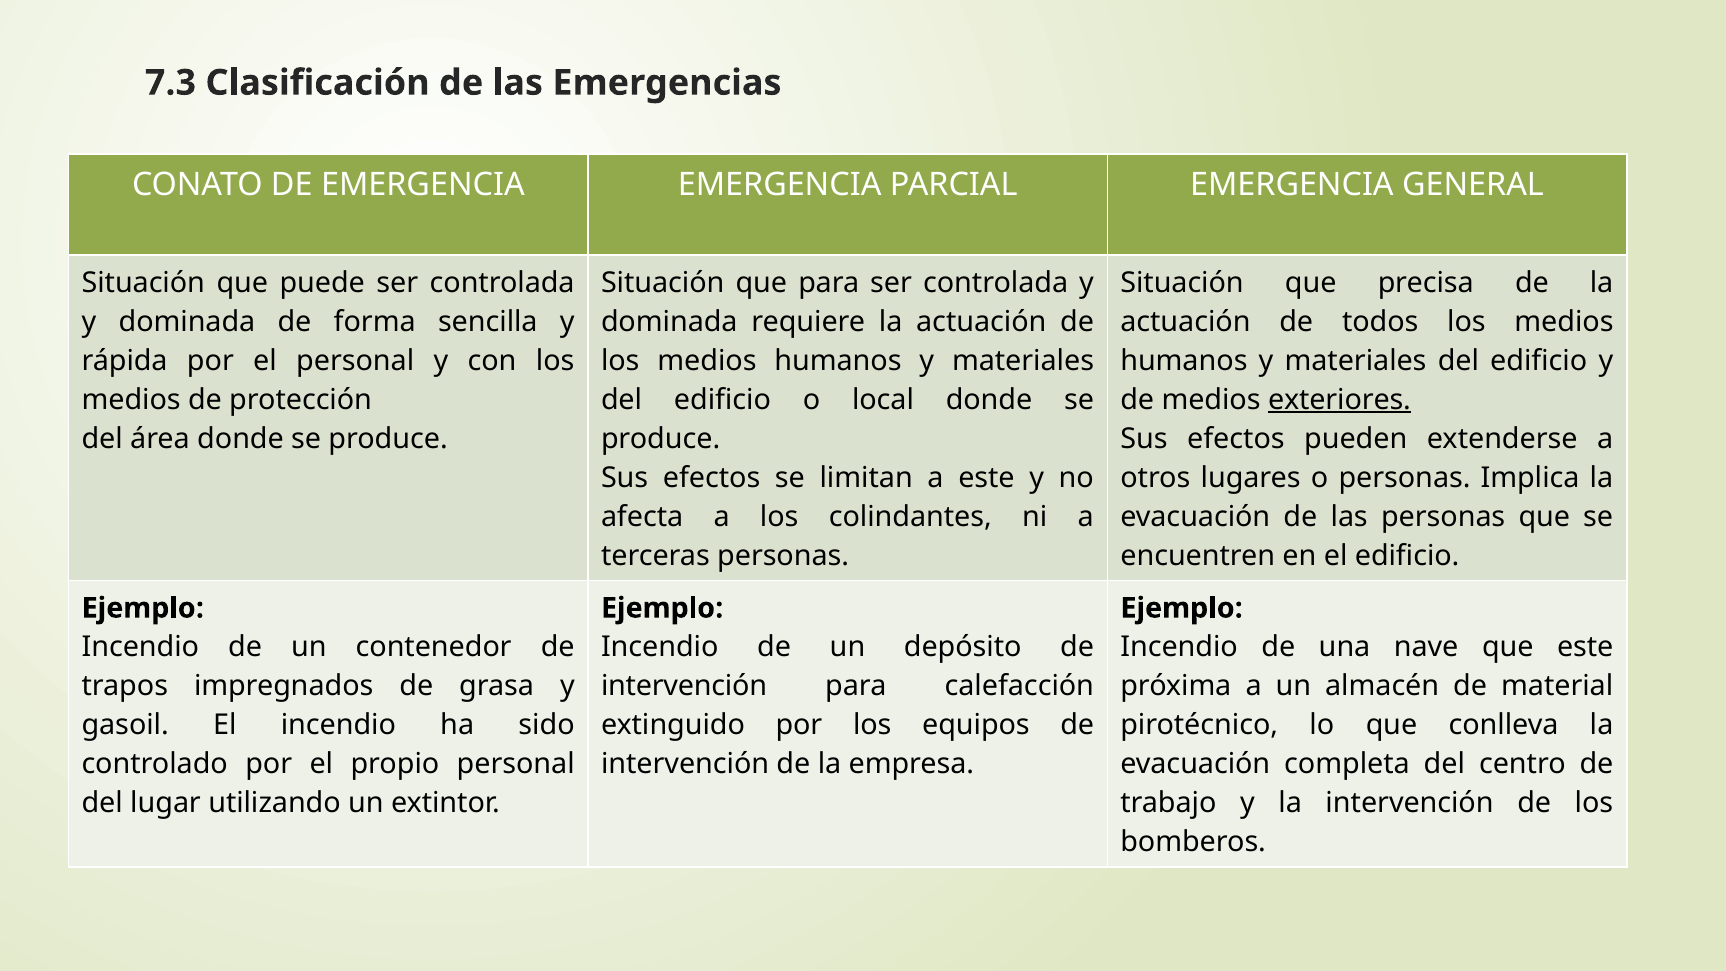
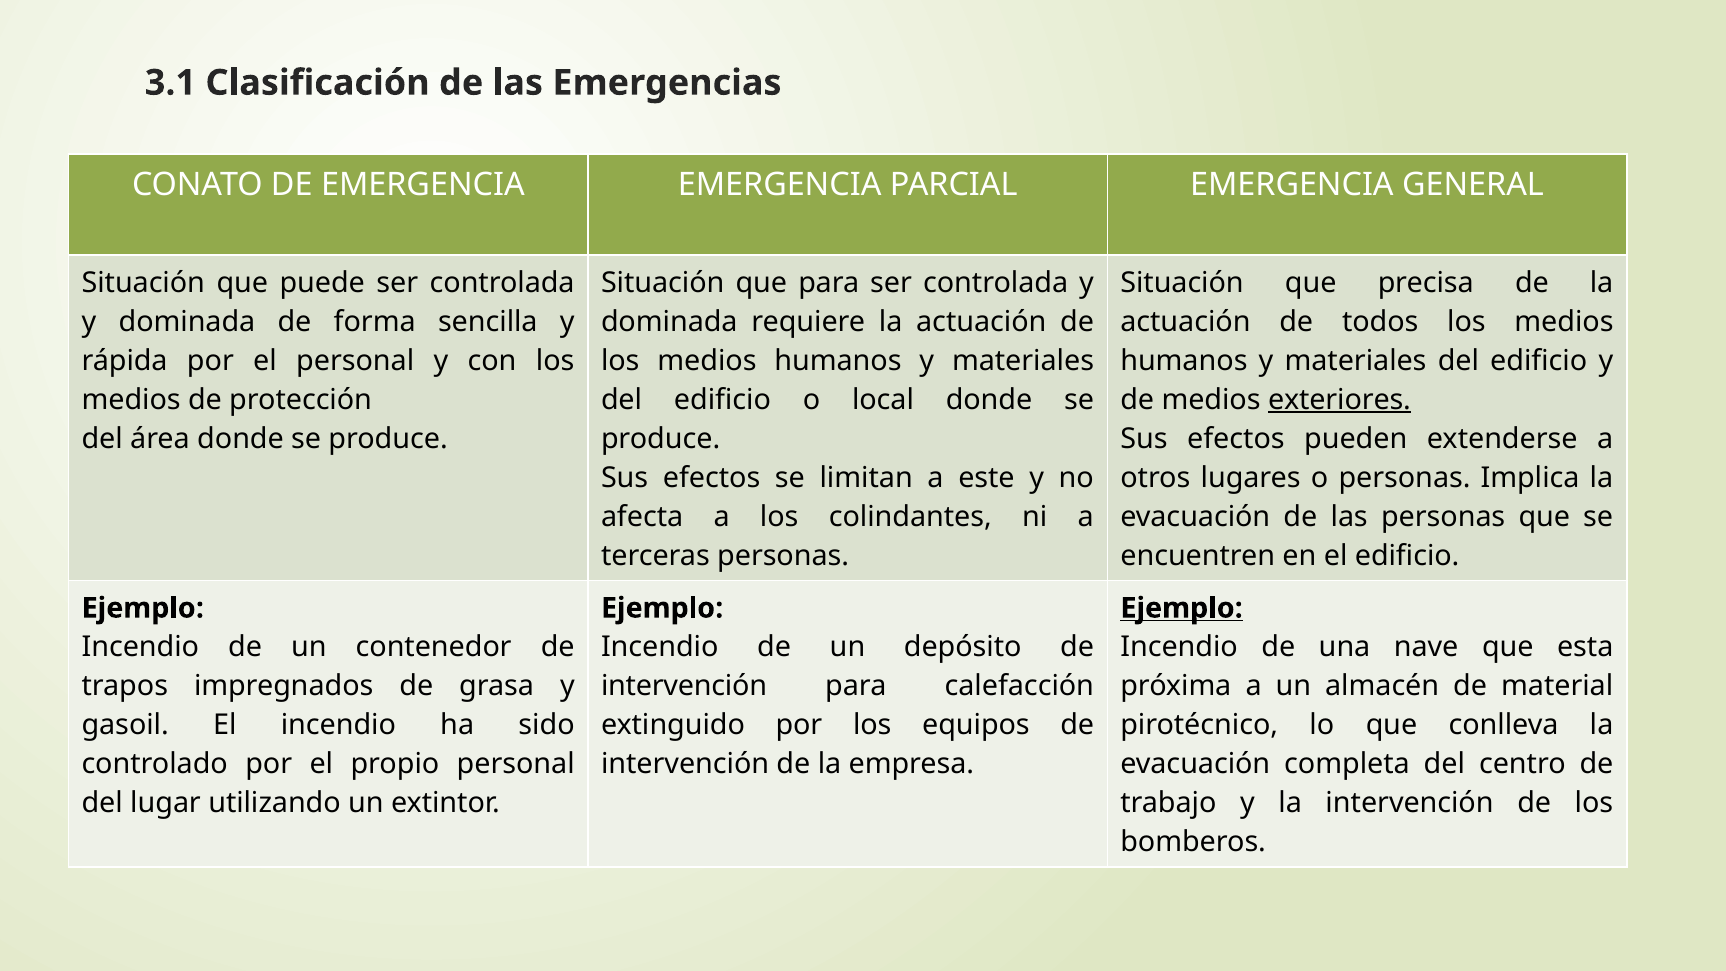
7.3: 7.3 -> 3.1
Ejemplo at (1182, 608) underline: none -> present
que este: este -> esta
